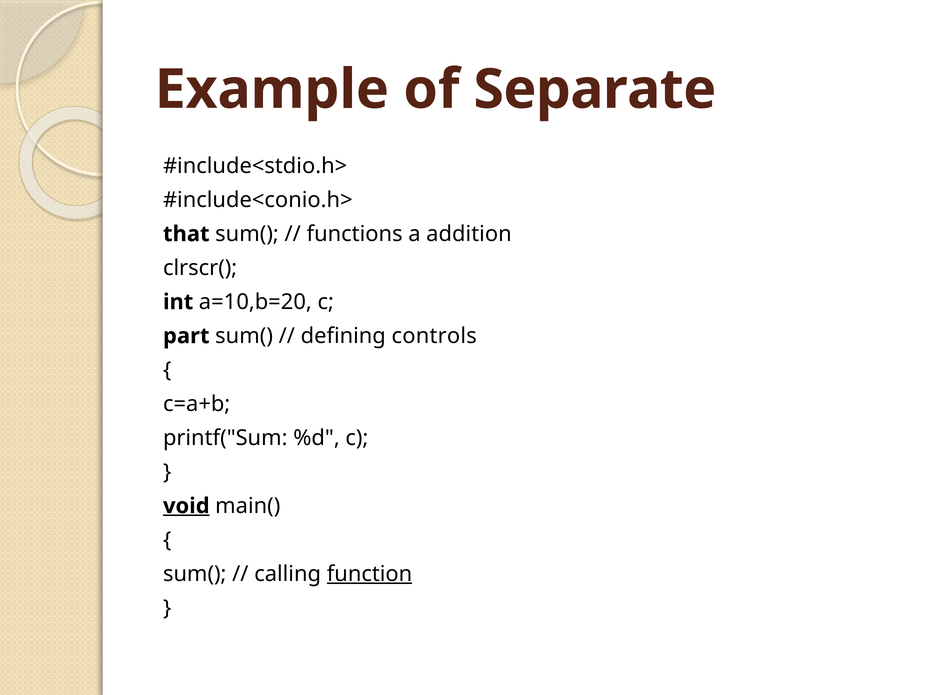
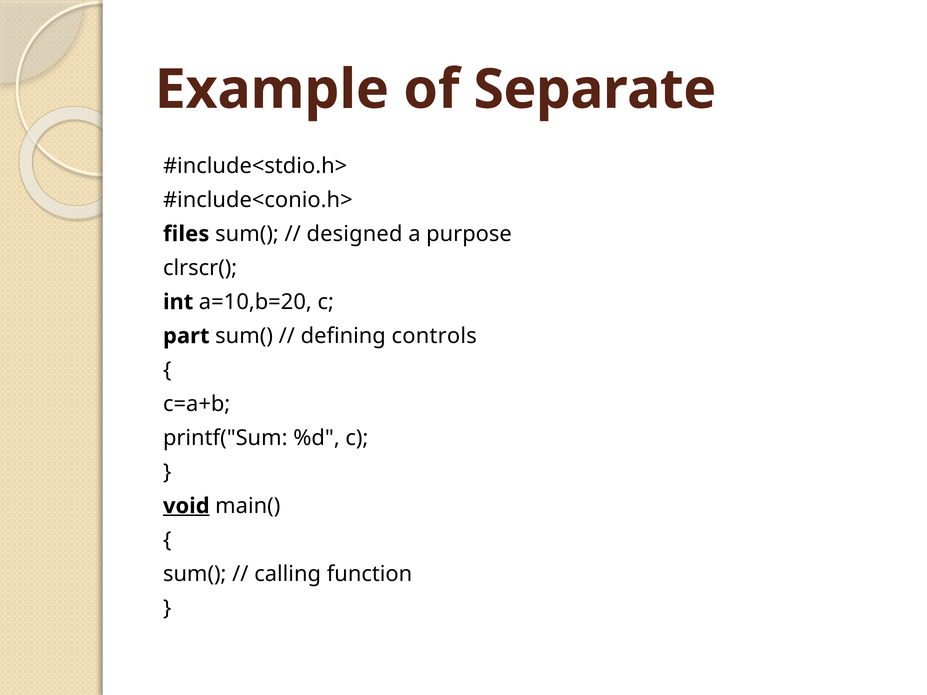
that: that -> files
functions: functions -> designed
addition: addition -> purpose
function underline: present -> none
